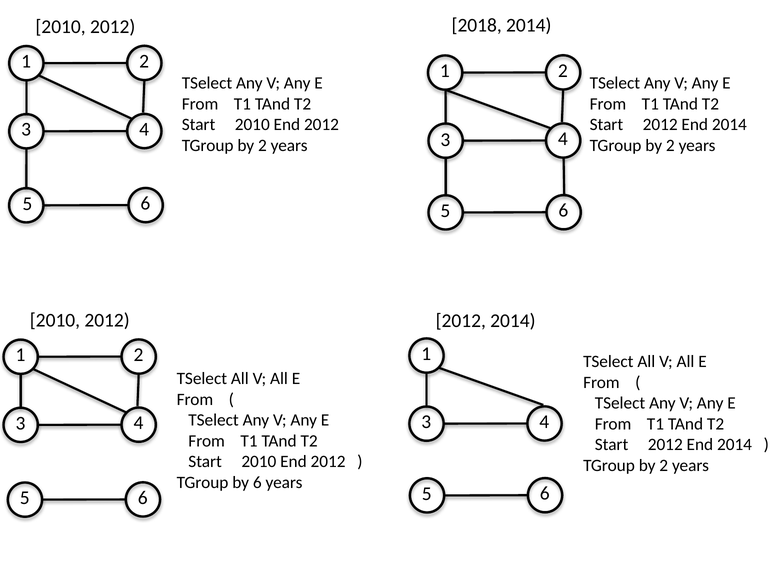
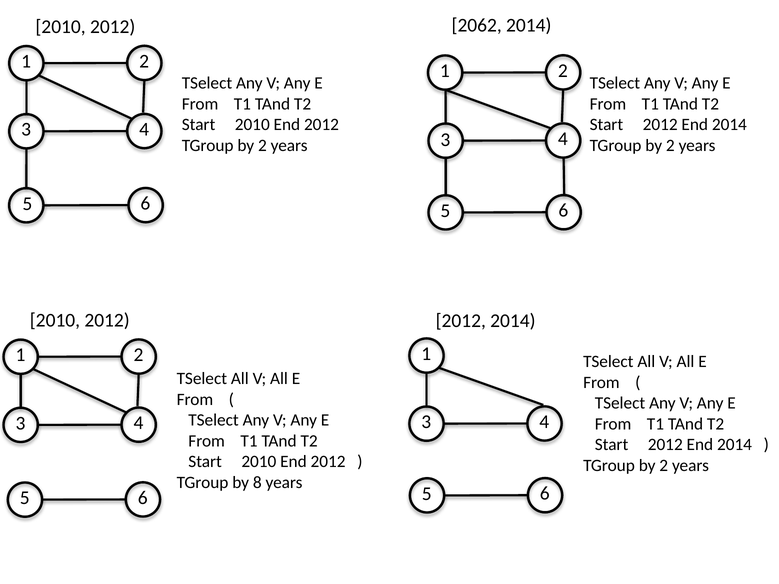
2018: 2018 -> 2062
by 6: 6 -> 8
